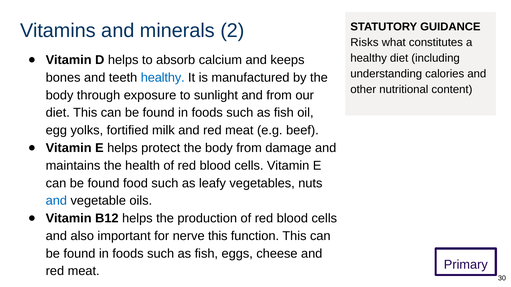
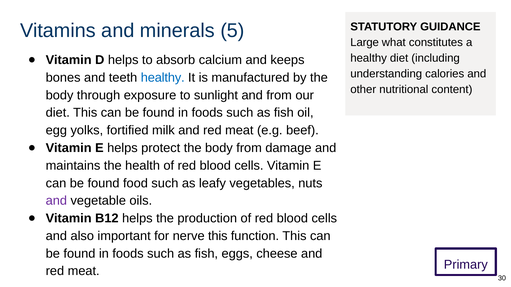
2: 2 -> 5
Risks: Risks -> Large
and at (56, 201) colour: blue -> purple
